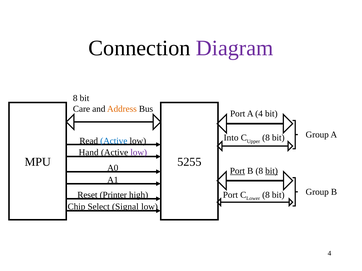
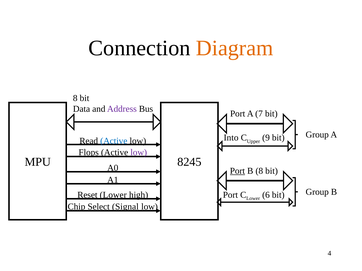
Diagram colour: purple -> orange
Care: Care -> Data
Address colour: orange -> purple
A 4: 4 -> 7
8 at (266, 138): 8 -> 9
Hand: Hand -> Flops
5255: 5255 -> 8245
bit at (272, 171) underline: present -> none
Reset Printer: Printer -> Lower
8 at (266, 195): 8 -> 6
